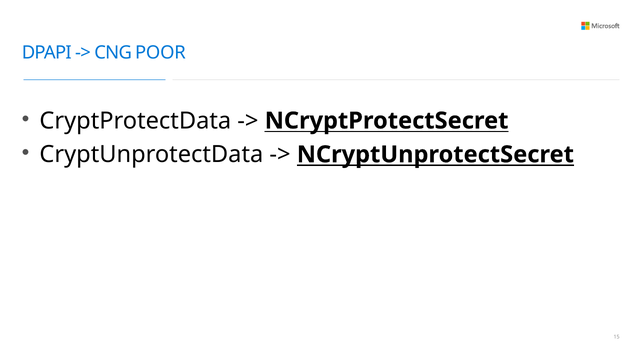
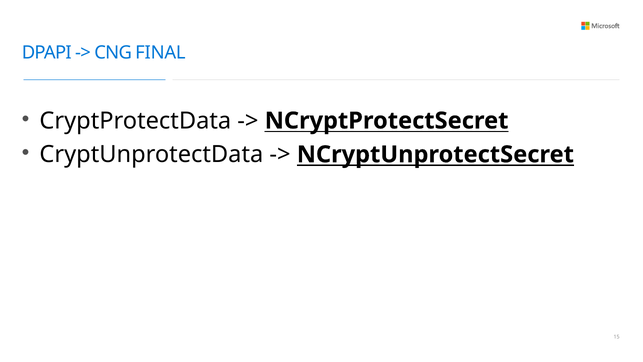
POOR: POOR -> FINAL
